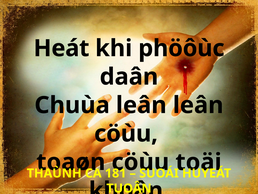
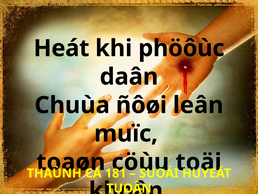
Chuùa leân: leân -> ñôøi
cöùu at (126, 133): cöùu -> muïc
